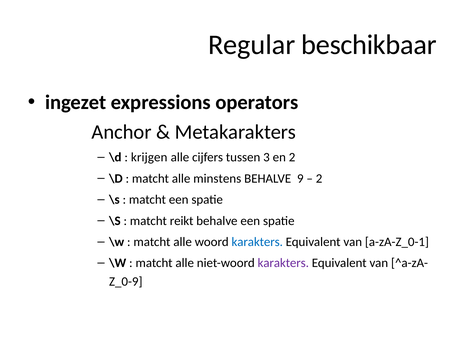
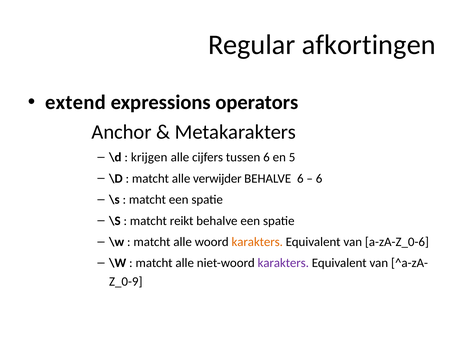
beschikbaar: beschikbaar -> afkortingen
ingezet: ingezet -> extend
tussen 3: 3 -> 6
en 2: 2 -> 5
minstens: minstens -> verwijder
BEHALVE 9: 9 -> 6
2 at (319, 178): 2 -> 6
karakters at (257, 242) colour: blue -> orange
a-zA-Z_0-1: a-zA-Z_0-1 -> a-zA-Z_0-6
